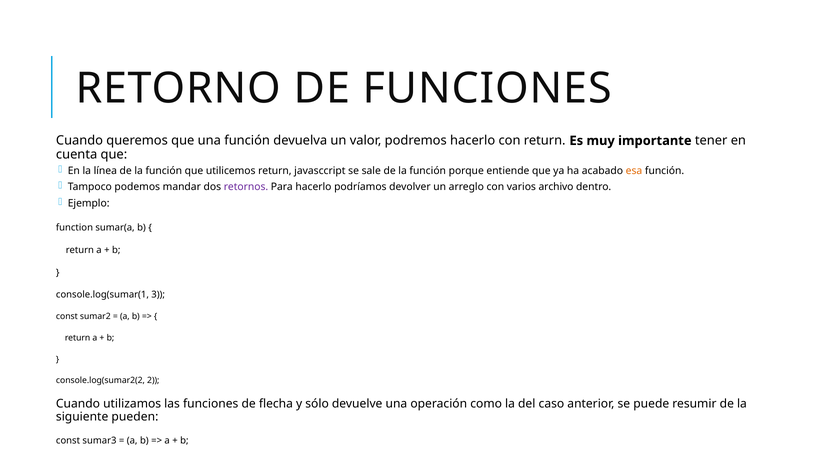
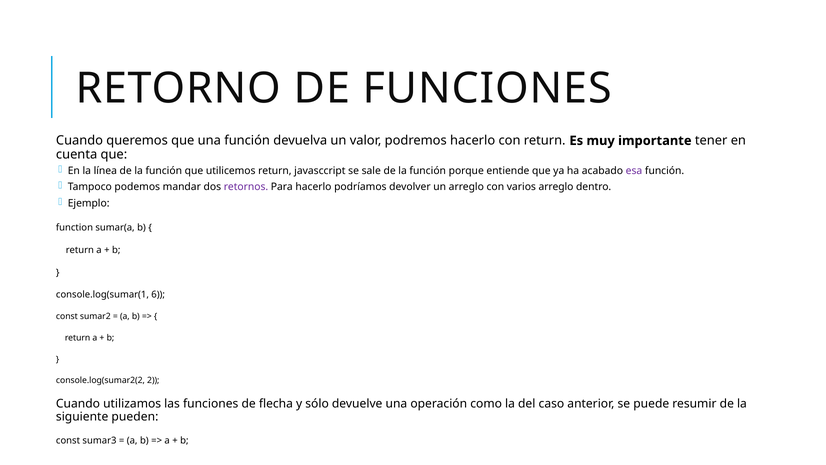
esa colour: orange -> purple
varios archivo: archivo -> arreglo
3: 3 -> 6
